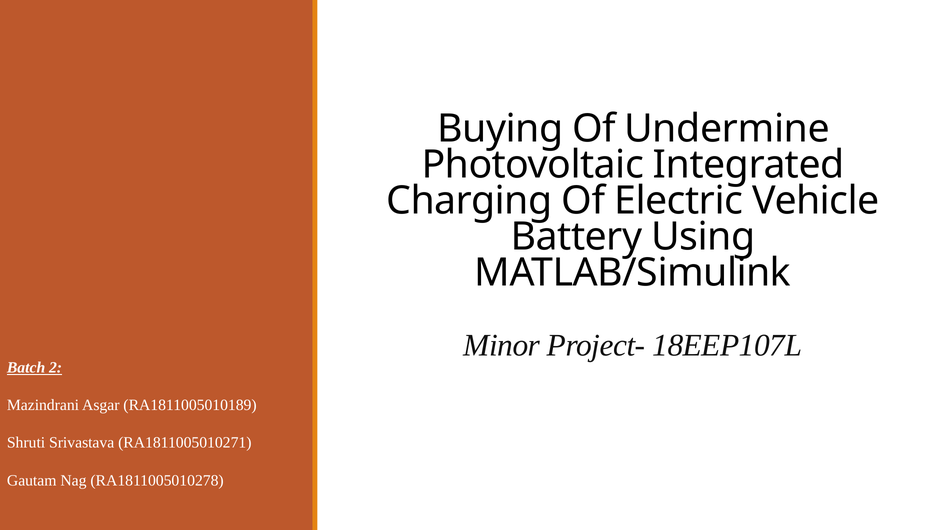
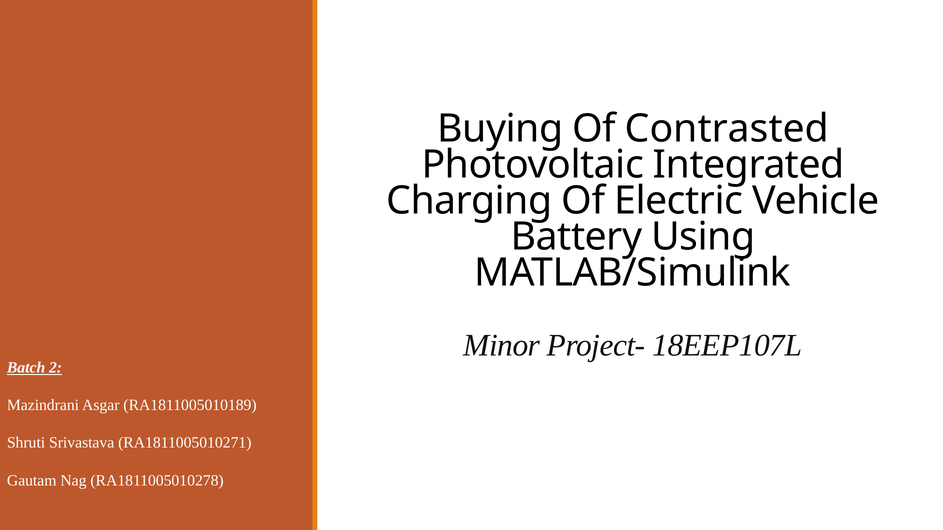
Undermine: Undermine -> Contrasted
